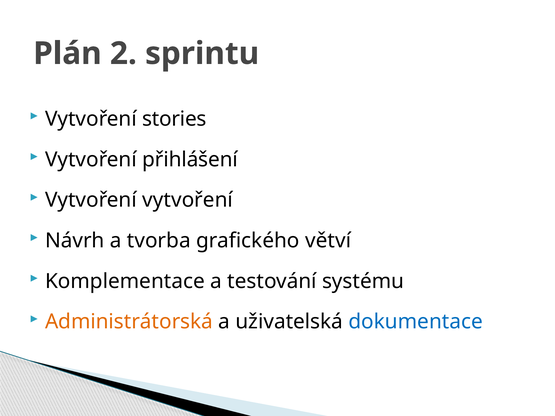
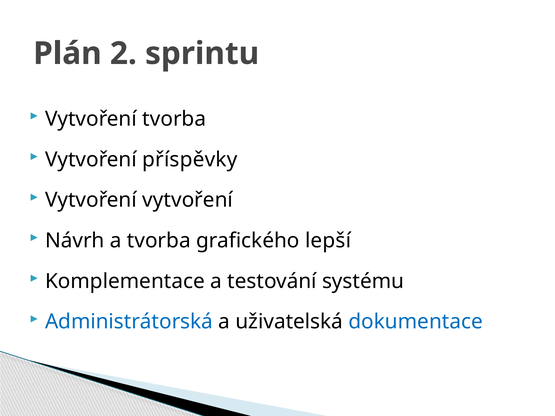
Vytvoření stories: stories -> tvorba
přihlášení: přihlášení -> příspěvky
větví: větví -> lepší
Administrátorská colour: orange -> blue
